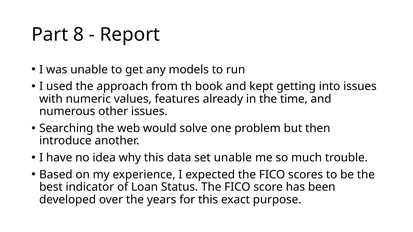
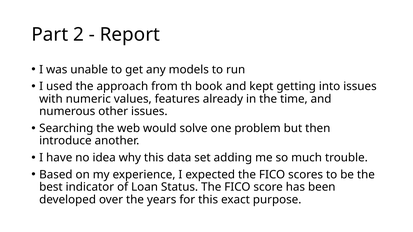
8: 8 -> 2
set unable: unable -> adding
